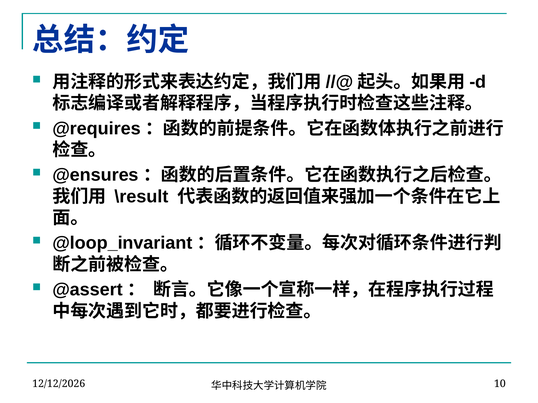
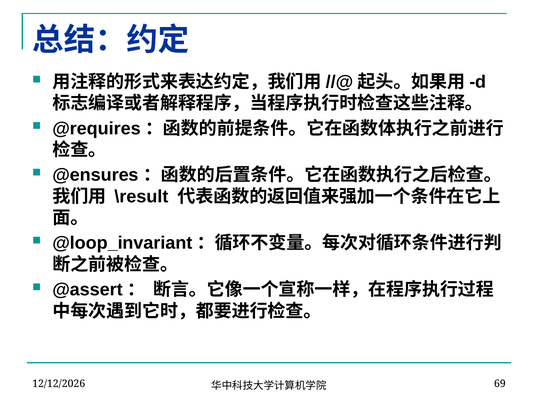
10: 10 -> 69
